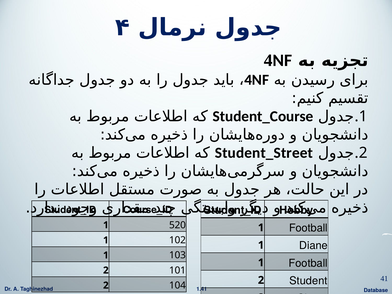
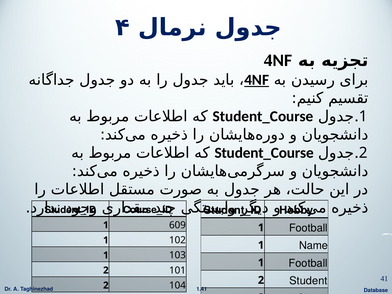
4NF at (257, 80) underline: none -> present
Student_Street at (264, 153): Student_Street -> Student_Course
520: 520 -> 609
Diane: Diane -> Name
